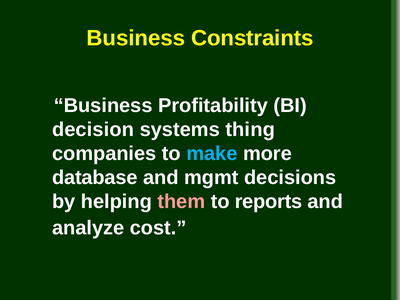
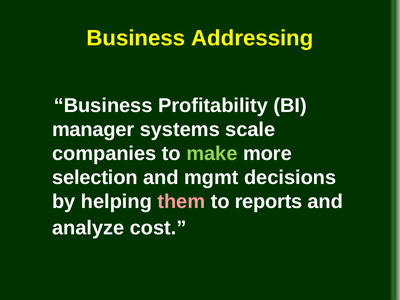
Constraints: Constraints -> Addressing
decision: decision -> manager
thing: thing -> scale
make colour: light blue -> light green
database: database -> selection
